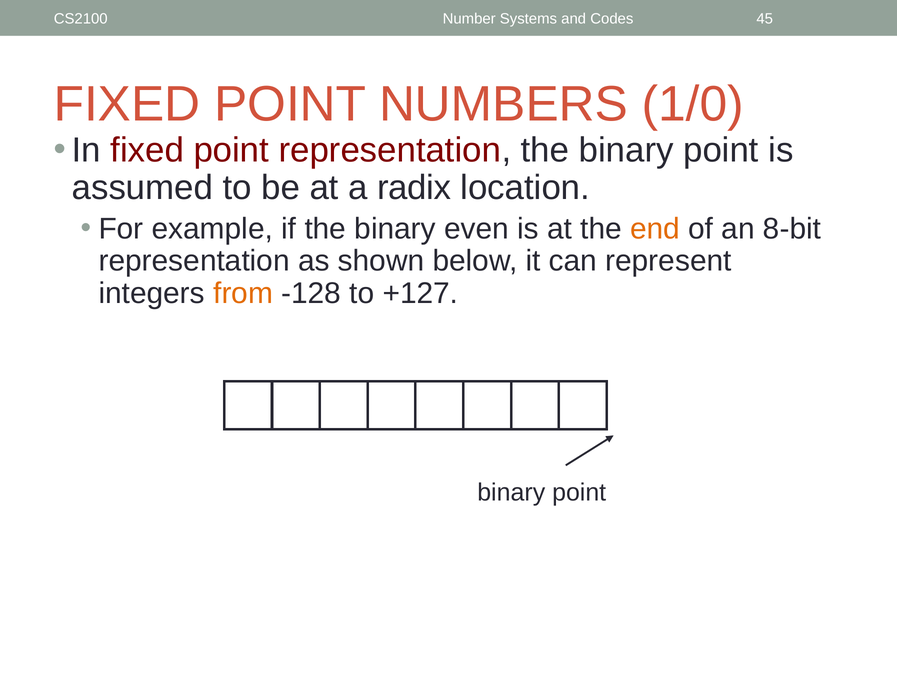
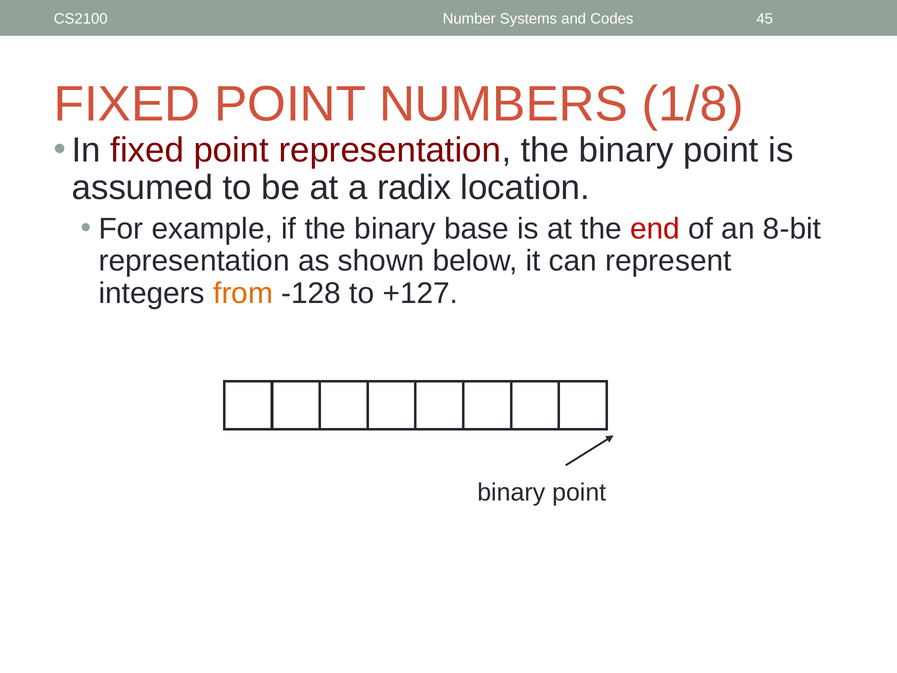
1/0: 1/0 -> 1/8
even: even -> base
end colour: orange -> red
